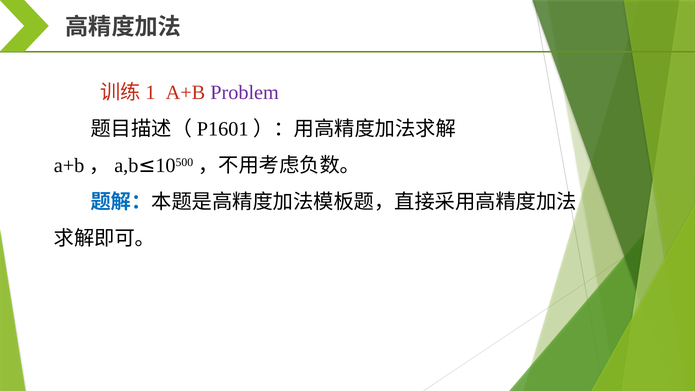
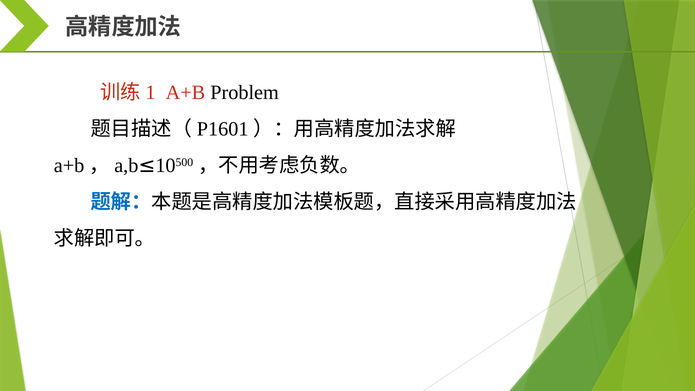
Problem colour: purple -> black
